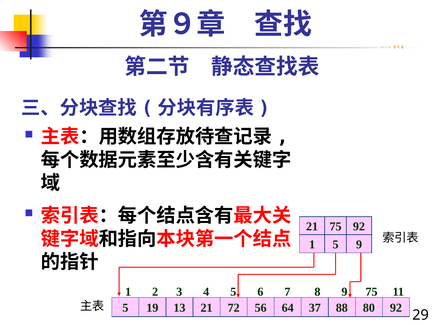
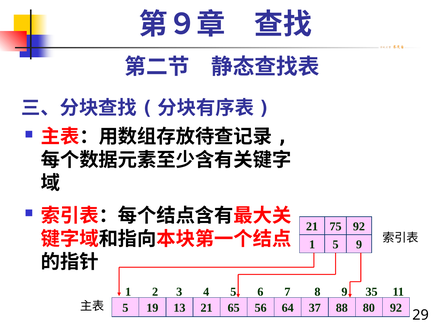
9 75: 75 -> 35
72: 72 -> 65
